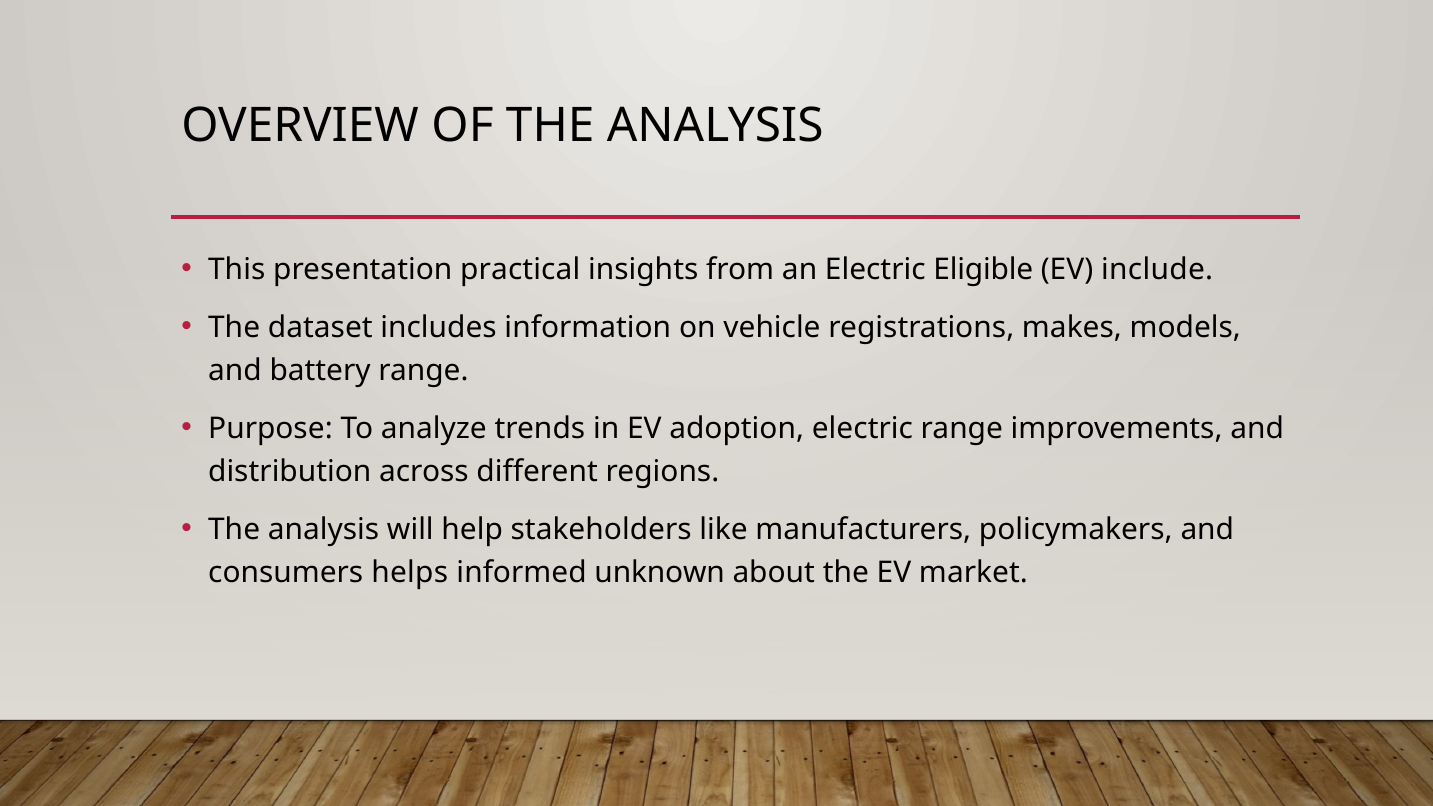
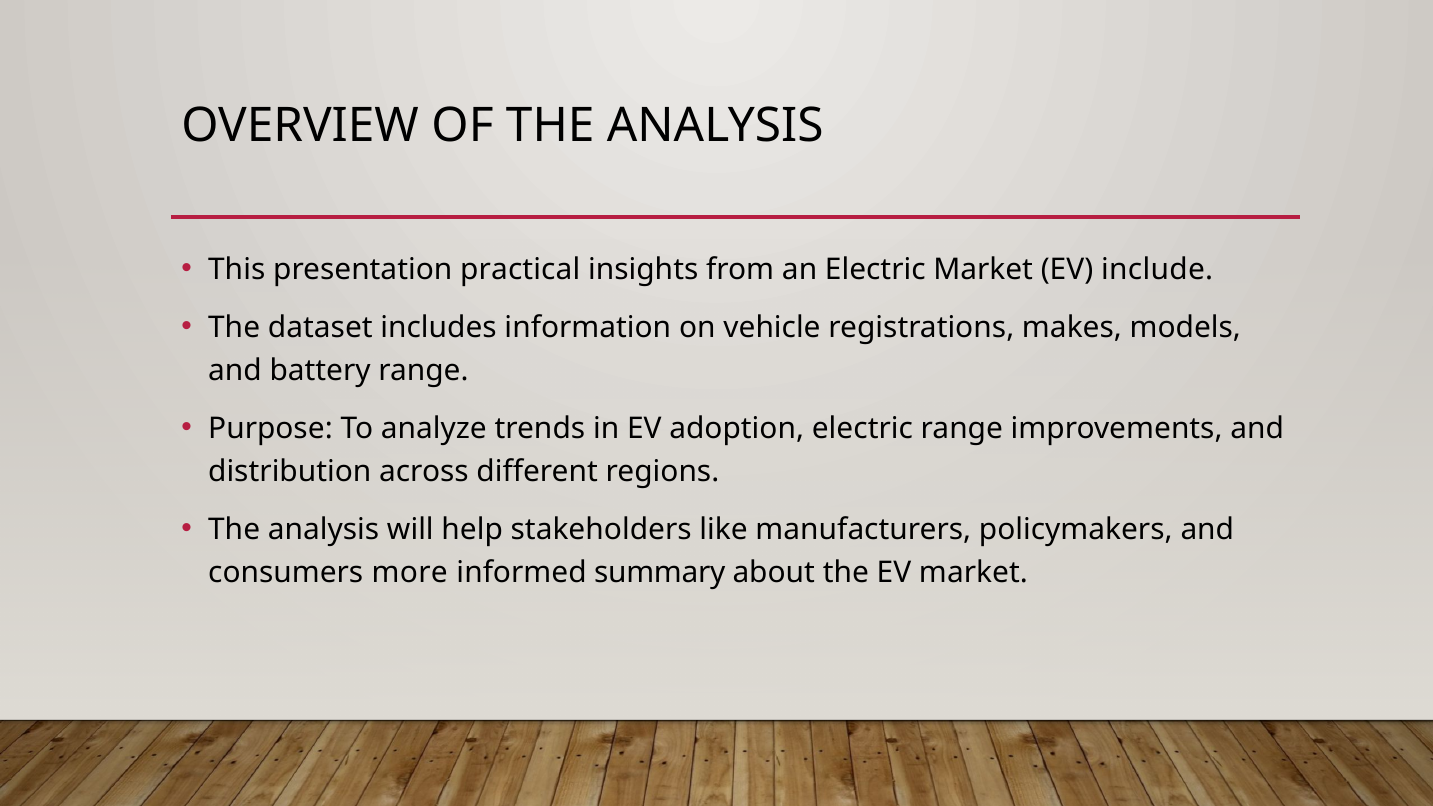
Electric Eligible: Eligible -> Market
helps: helps -> more
unknown: unknown -> summary
